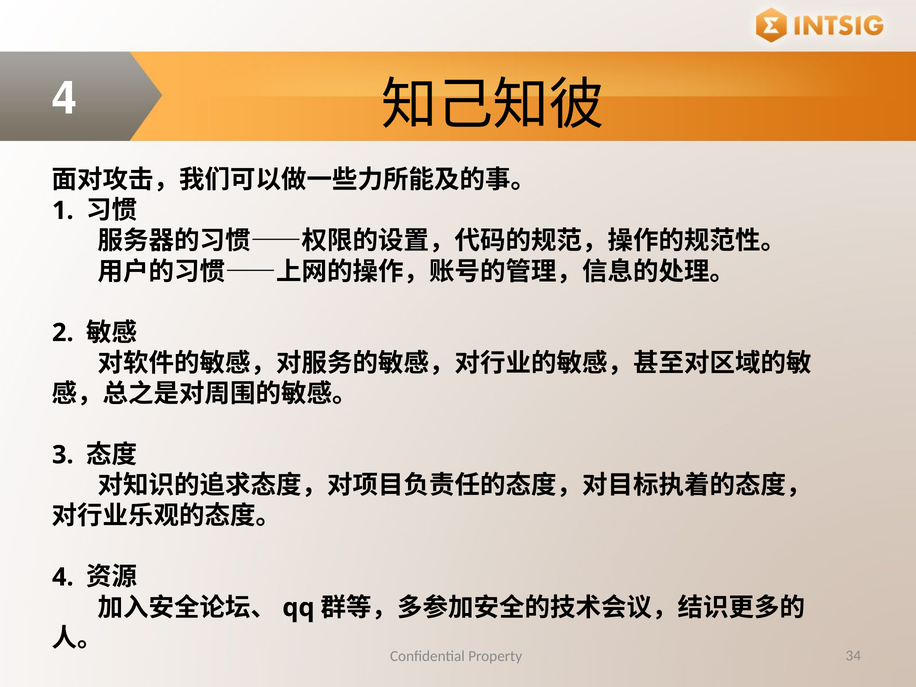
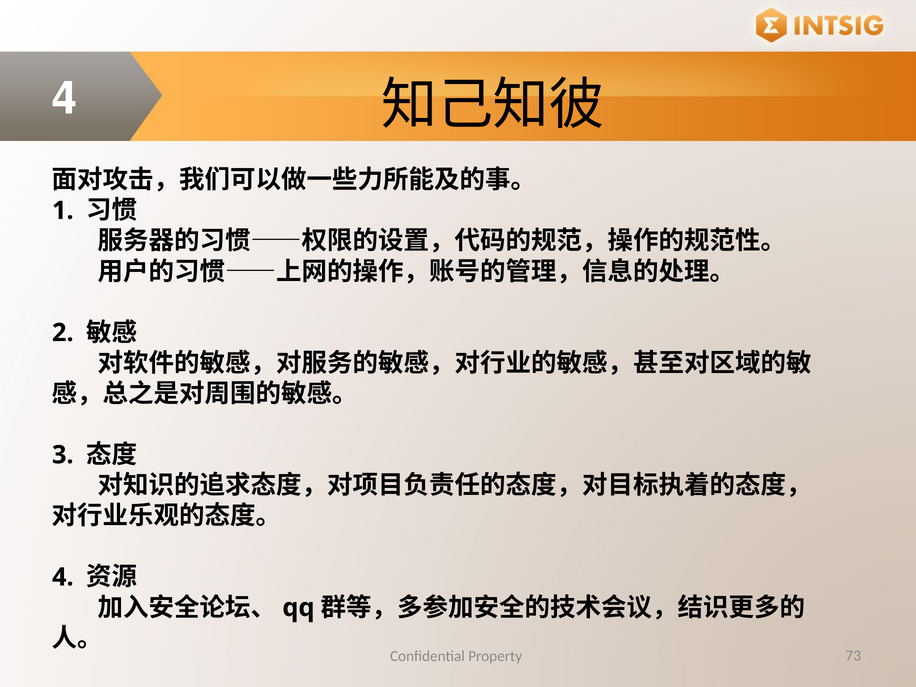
34: 34 -> 73
